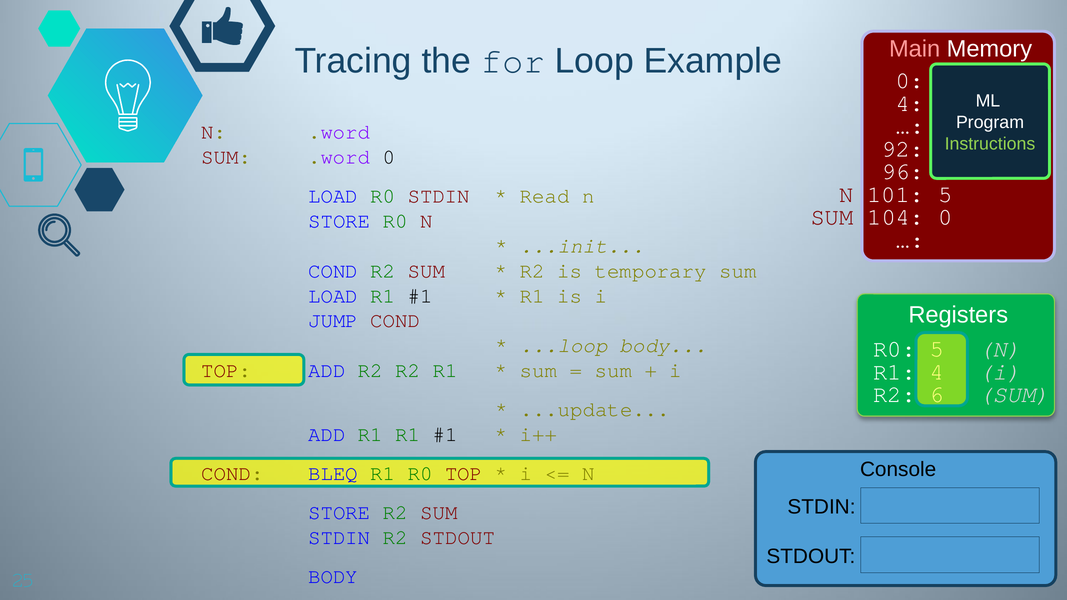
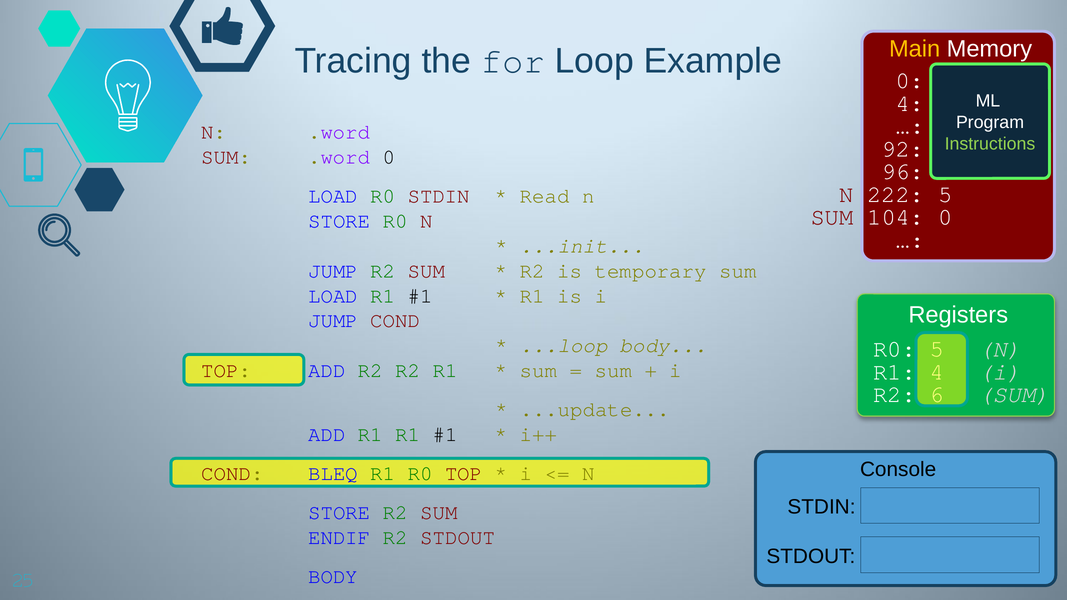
Main colour: pink -> yellow
101: 101 -> 222
COND at (333, 271): COND -> JUMP
STDIN at (339, 538): STDIN -> ENDIF
